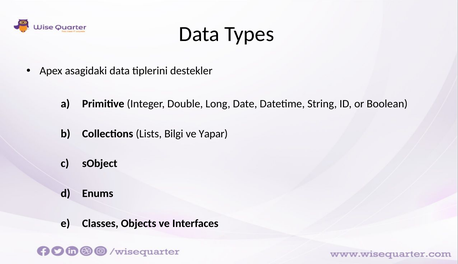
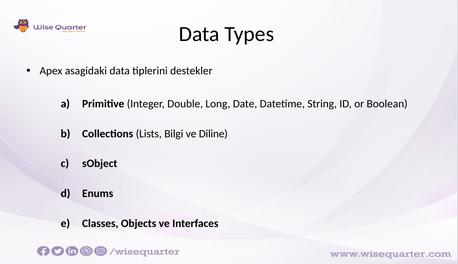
Yapar: Yapar -> Diline
